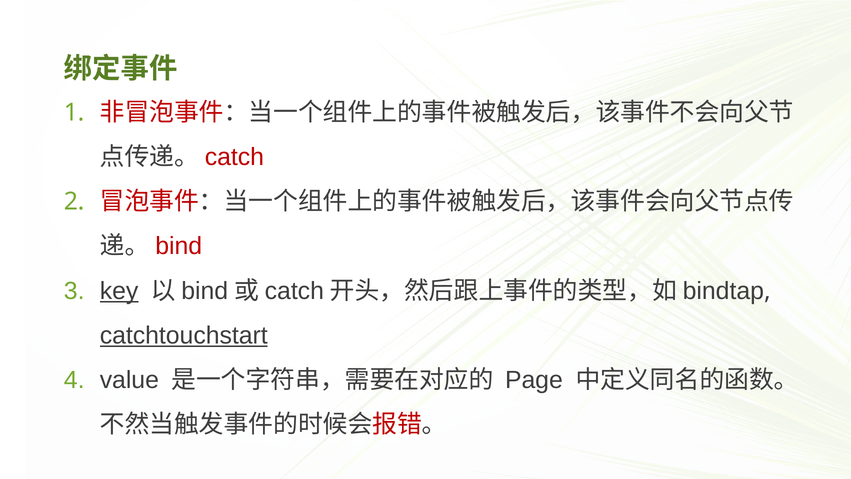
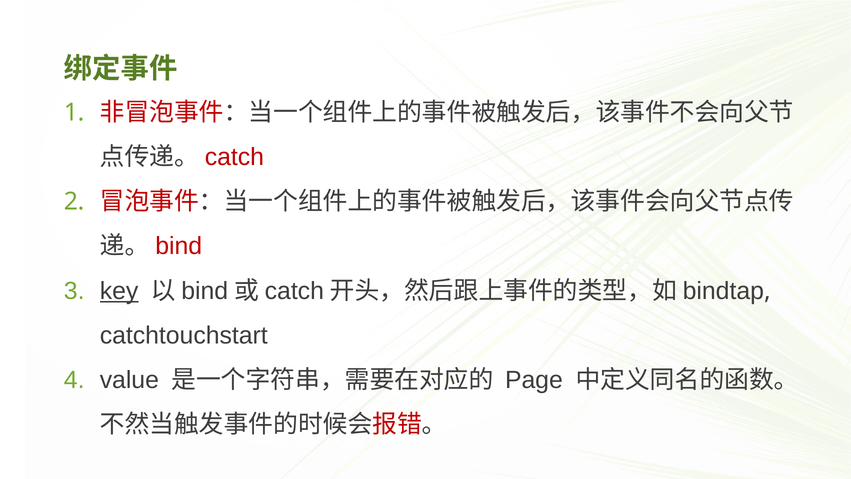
catchtouchstart underline: present -> none
